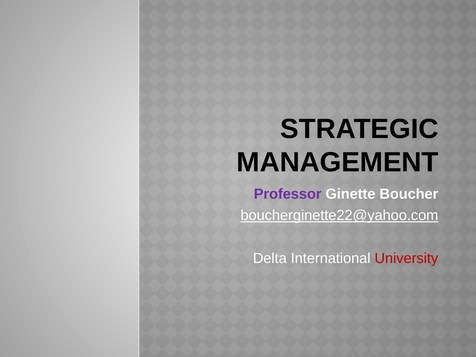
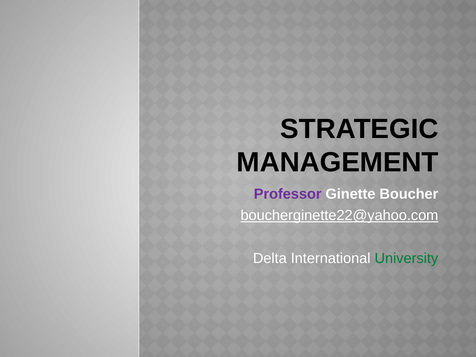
University colour: red -> green
